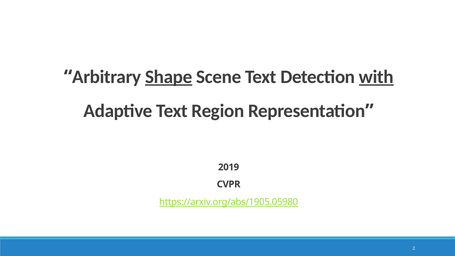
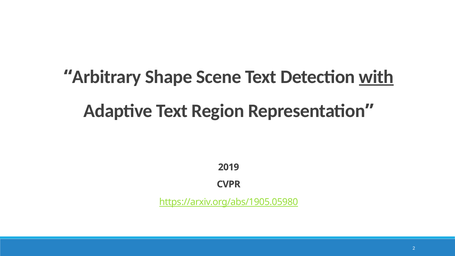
Shape underline: present -> none
